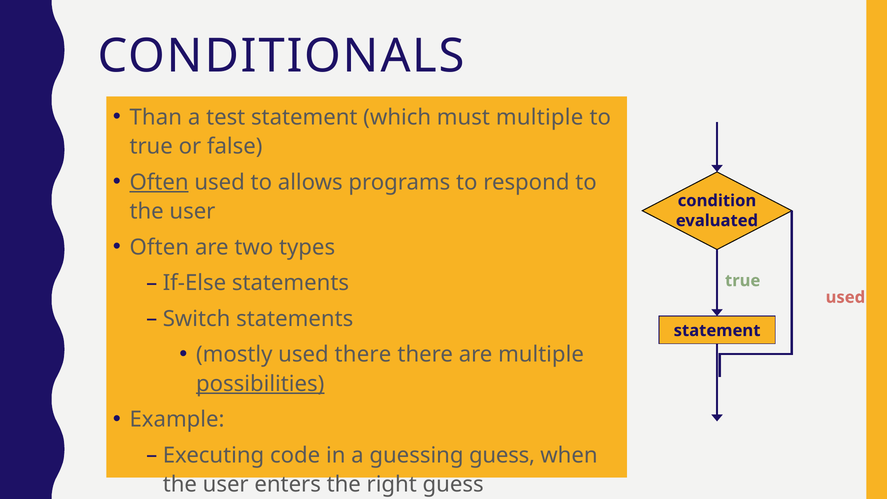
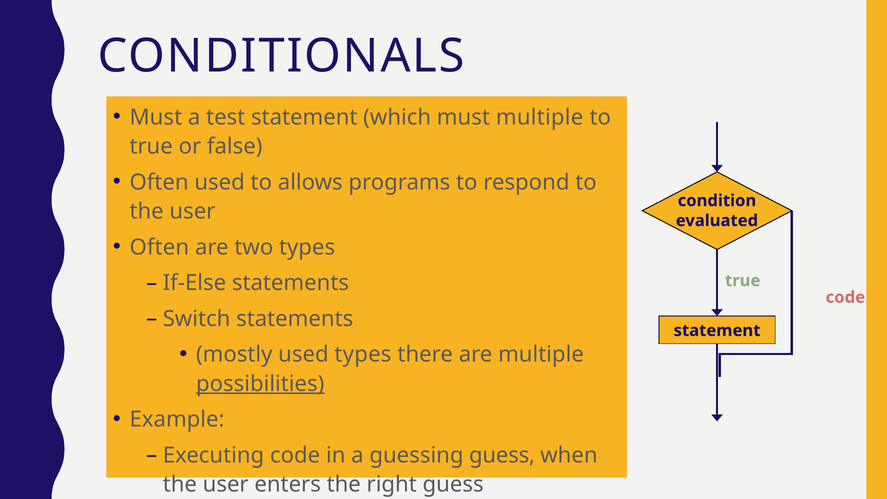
Than at (156, 117): Than -> Must
Often at (159, 182) underline: present -> none
used at (845, 297): used -> code
used there: there -> types
